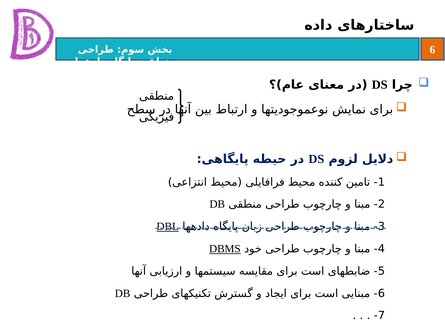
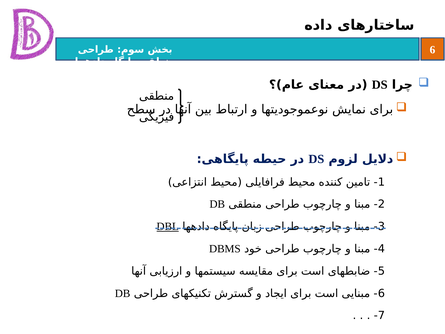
DBMS underline: present -> none
